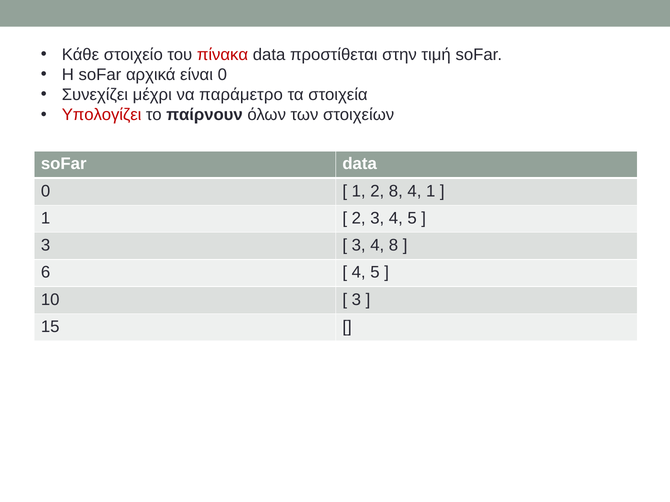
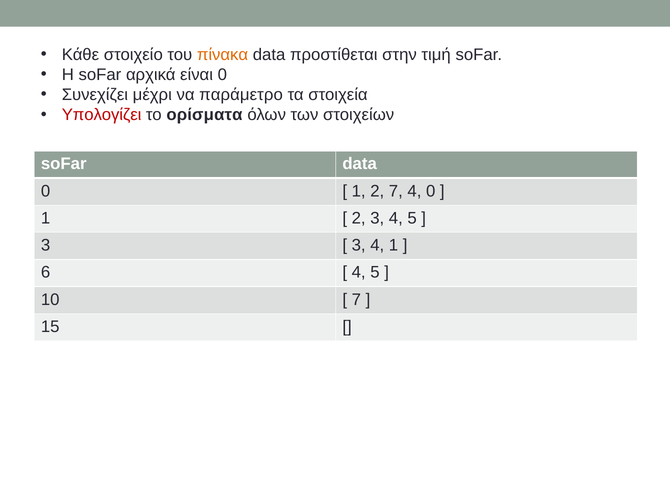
πίνακα colour: red -> orange
παίρνουν: παίρνουν -> ορίσματα
2 8: 8 -> 7
4 1: 1 -> 0
4 8: 8 -> 1
3 at (356, 300): 3 -> 7
